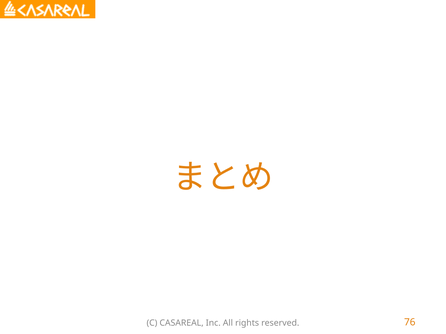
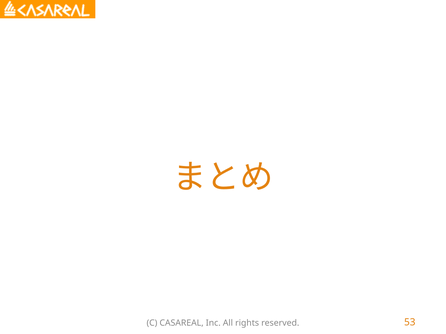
76: 76 -> 53
